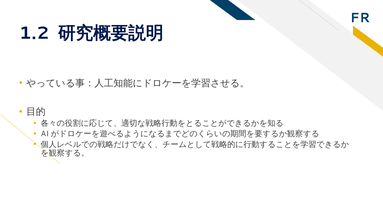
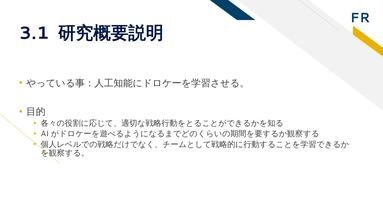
1.2: 1.2 -> 3.1
